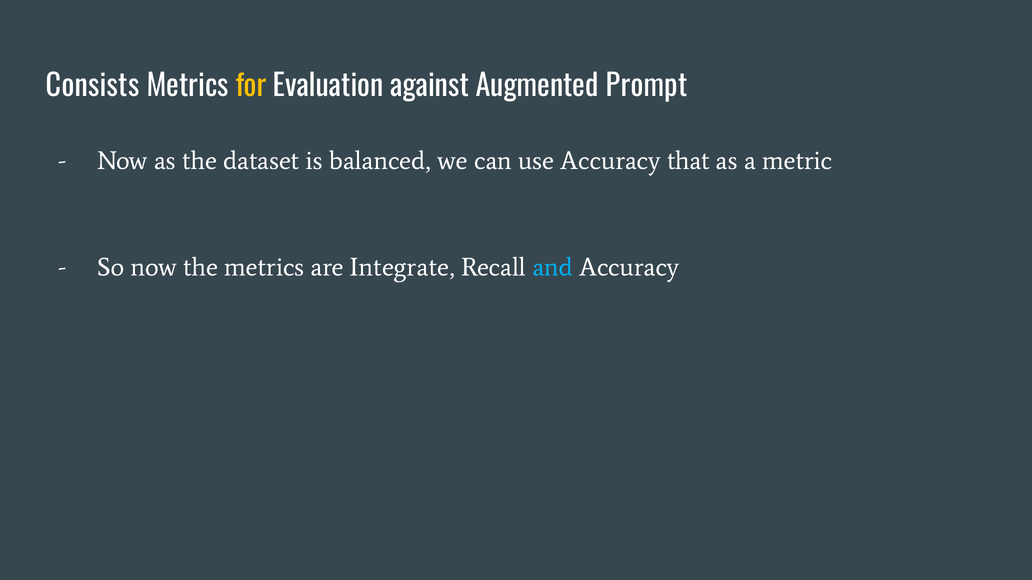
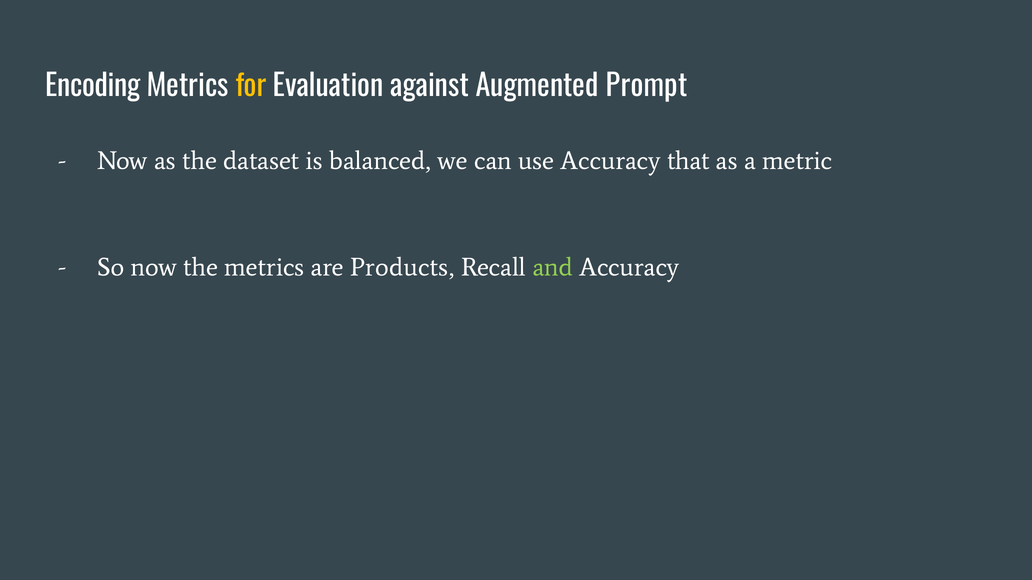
Consists: Consists -> Encoding
Integrate: Integrate -> Products
and colour: light blue -> light green
